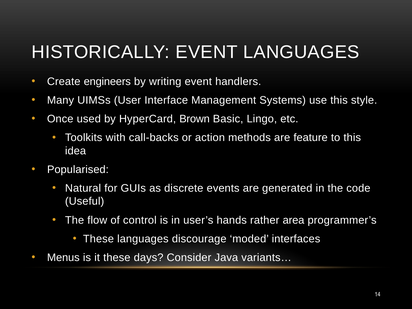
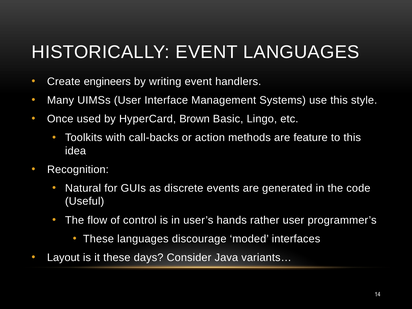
Popularised: Popularised -> Recognition
rather area: area -> user
Menus: Menus -> Layout
